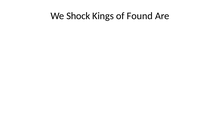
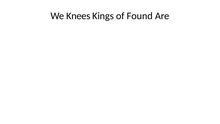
Shock: Shock -> Knees
